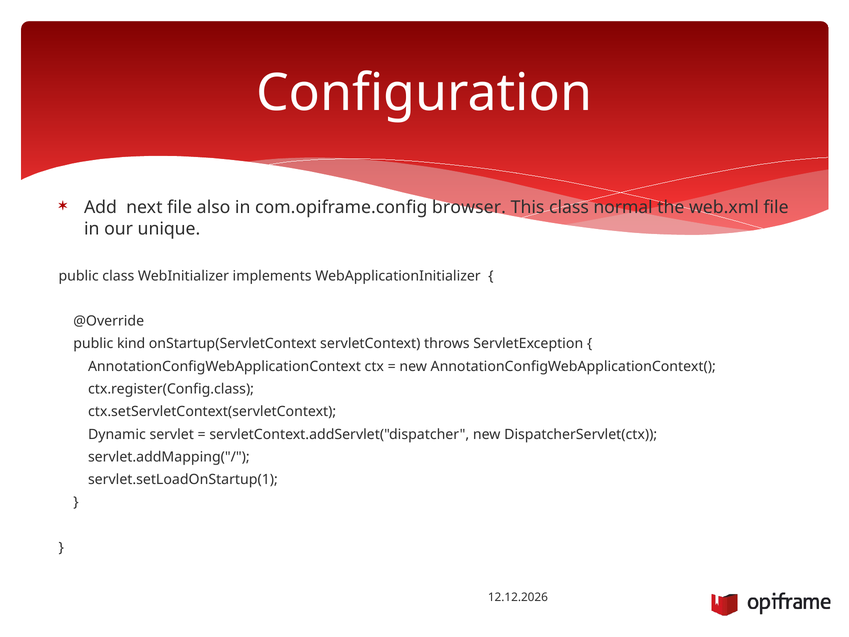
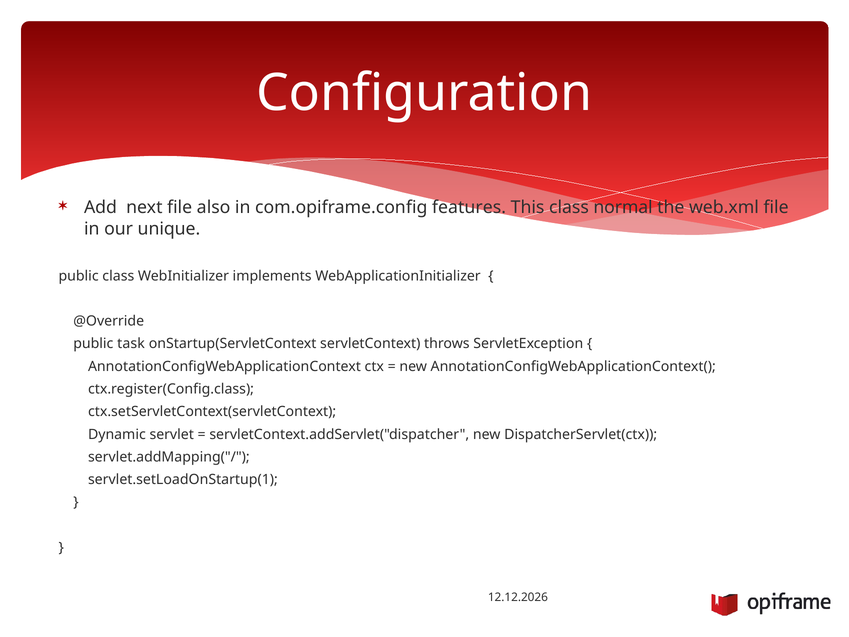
browser: browser -> features
kind: kind -> task
